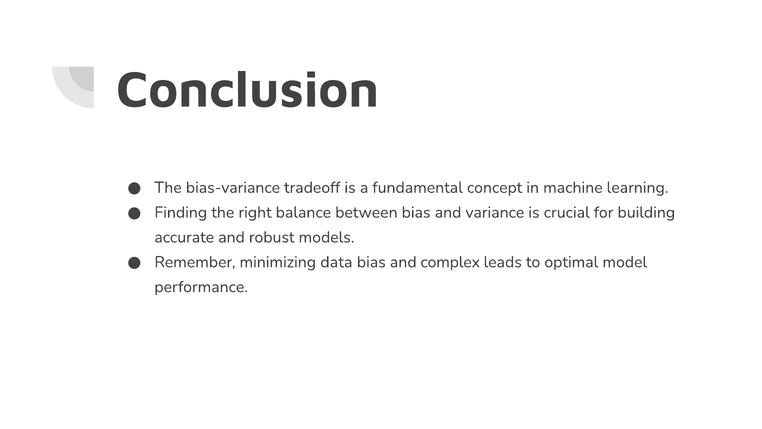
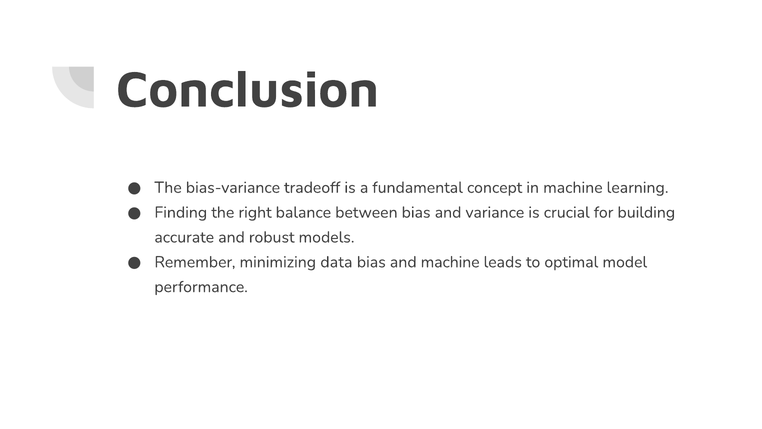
and complex: complex -> machine
